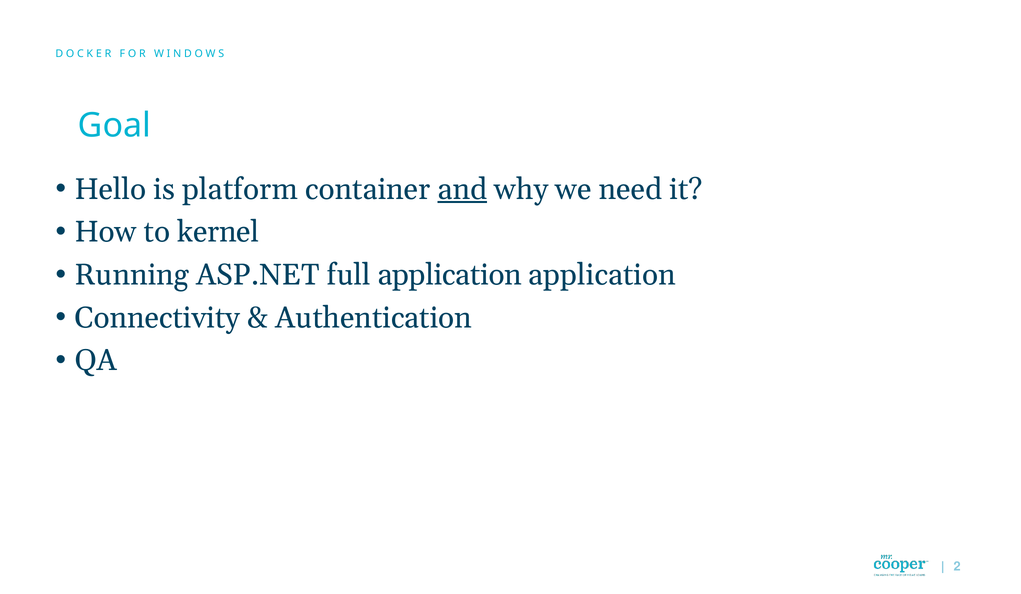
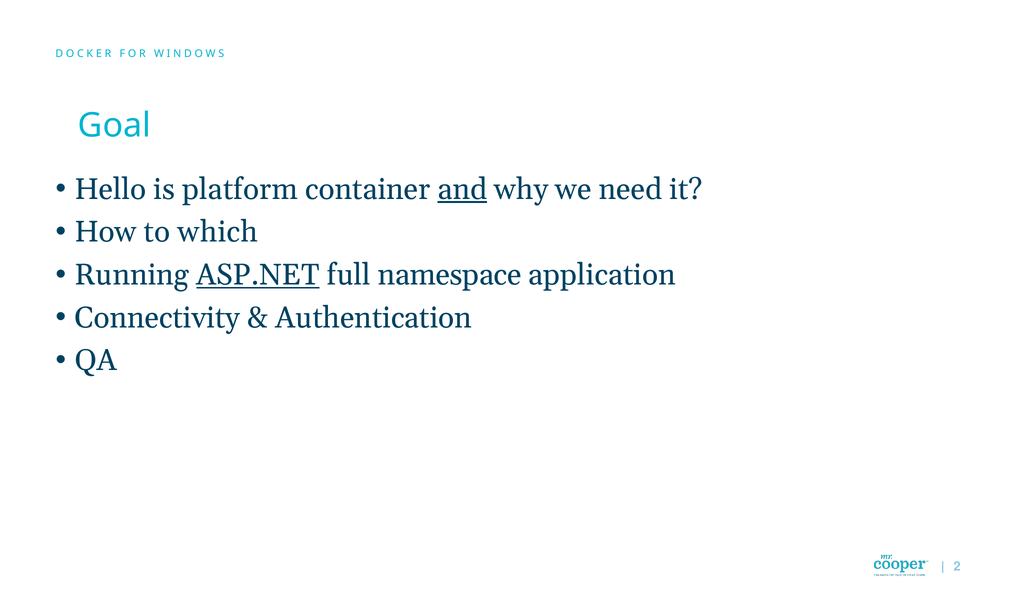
kernel: kernel -> which
ASP.NET underline: none -> present
full application: application -> namespace
